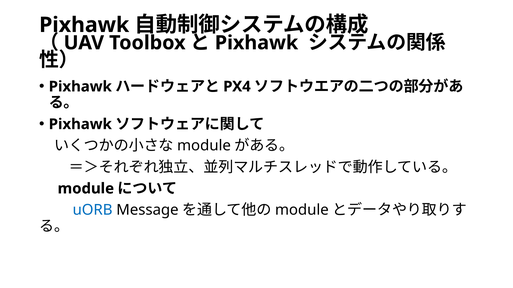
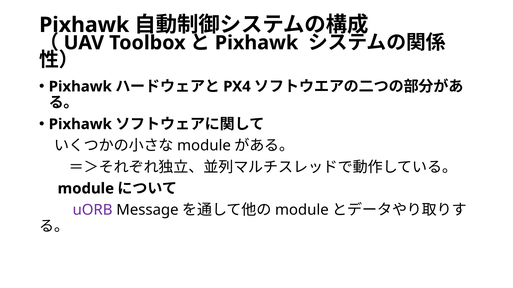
uORB colour: blue -> purple
